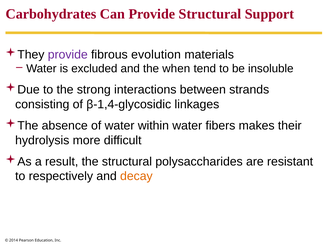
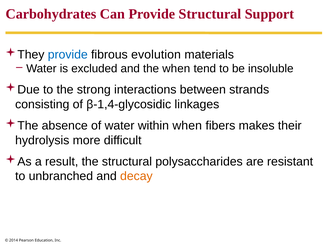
provide at (68, 55) colour: purple -> blue
within water: water -> when
respectively: respectively -> unbranched
